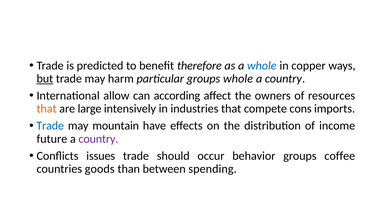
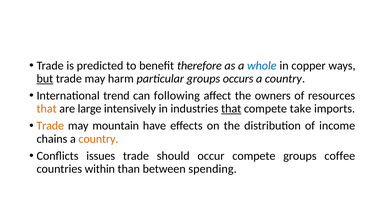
groups whole: whole -> occurs
allow: allow -> trend
according: according -> following
that at (231, 109) underline: none -> present
cons: cons -> take
Trade at (50, 126) colour: blue -> orange
future: future -> chains
country at (98, 139) colour: purple -> orange
occur behavior: behavior -> compete
goods: goods -> within
